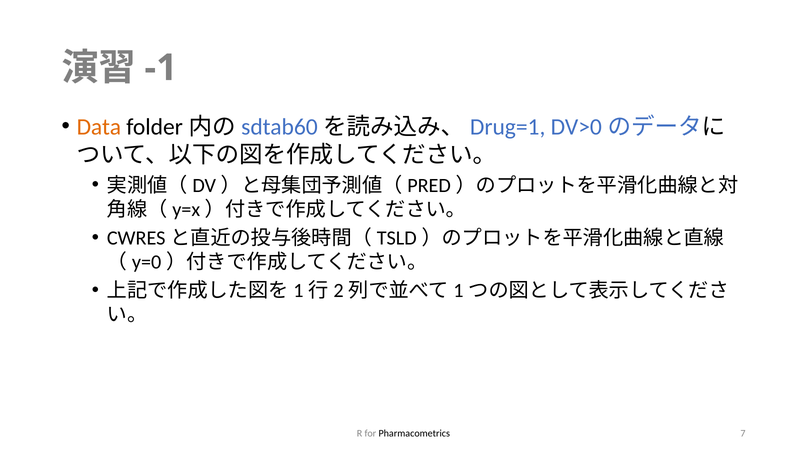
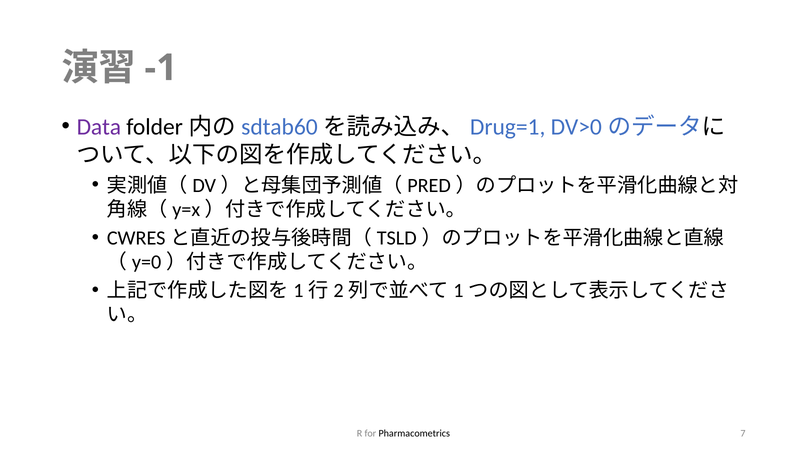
Data colour: orange -> purple
